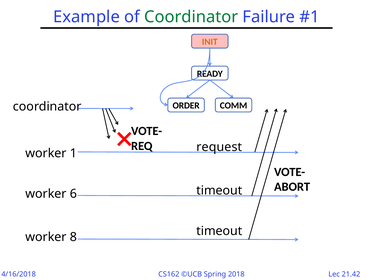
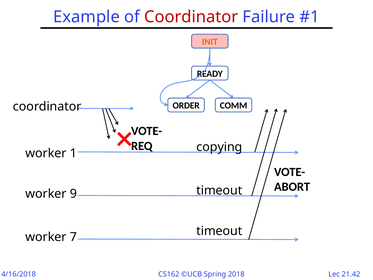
Coordinator at (191, 17) colour: green -> red
request: request -> copying
6: 6 -> 9
8: 8 -> 7
